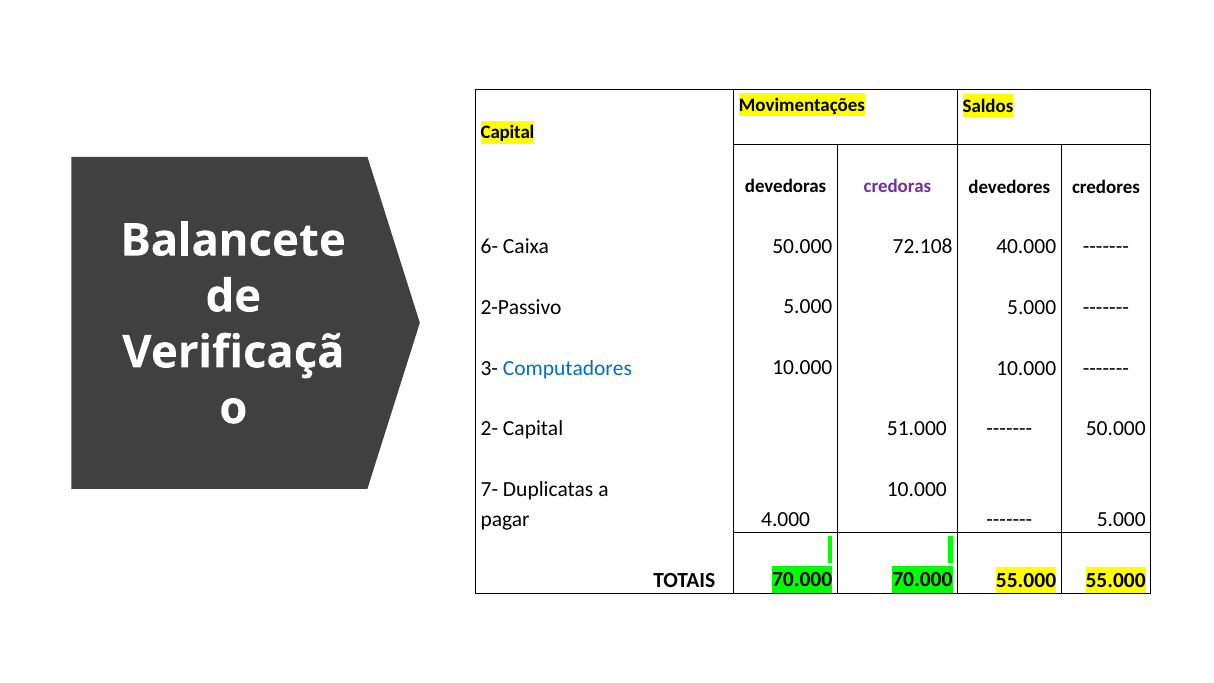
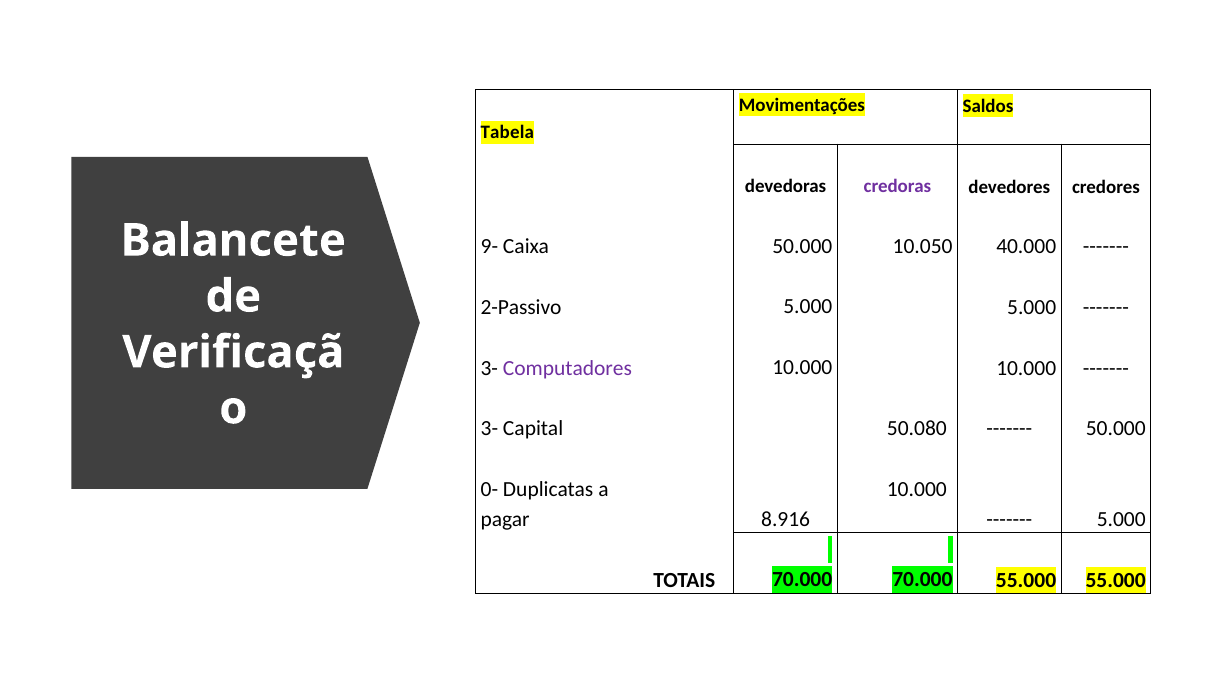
Capital at (507, 133): Capital -> Tabela
6-: 6- -> 9-
72.108: 72.108 -> 10.050
Computadores colour: blue -> purple
2- at (489, 429): 2- -> 3-
51.000: 51.000 -> 50.080
7-: 7- -> 0-
4.000: 4.000 -> 8.916
